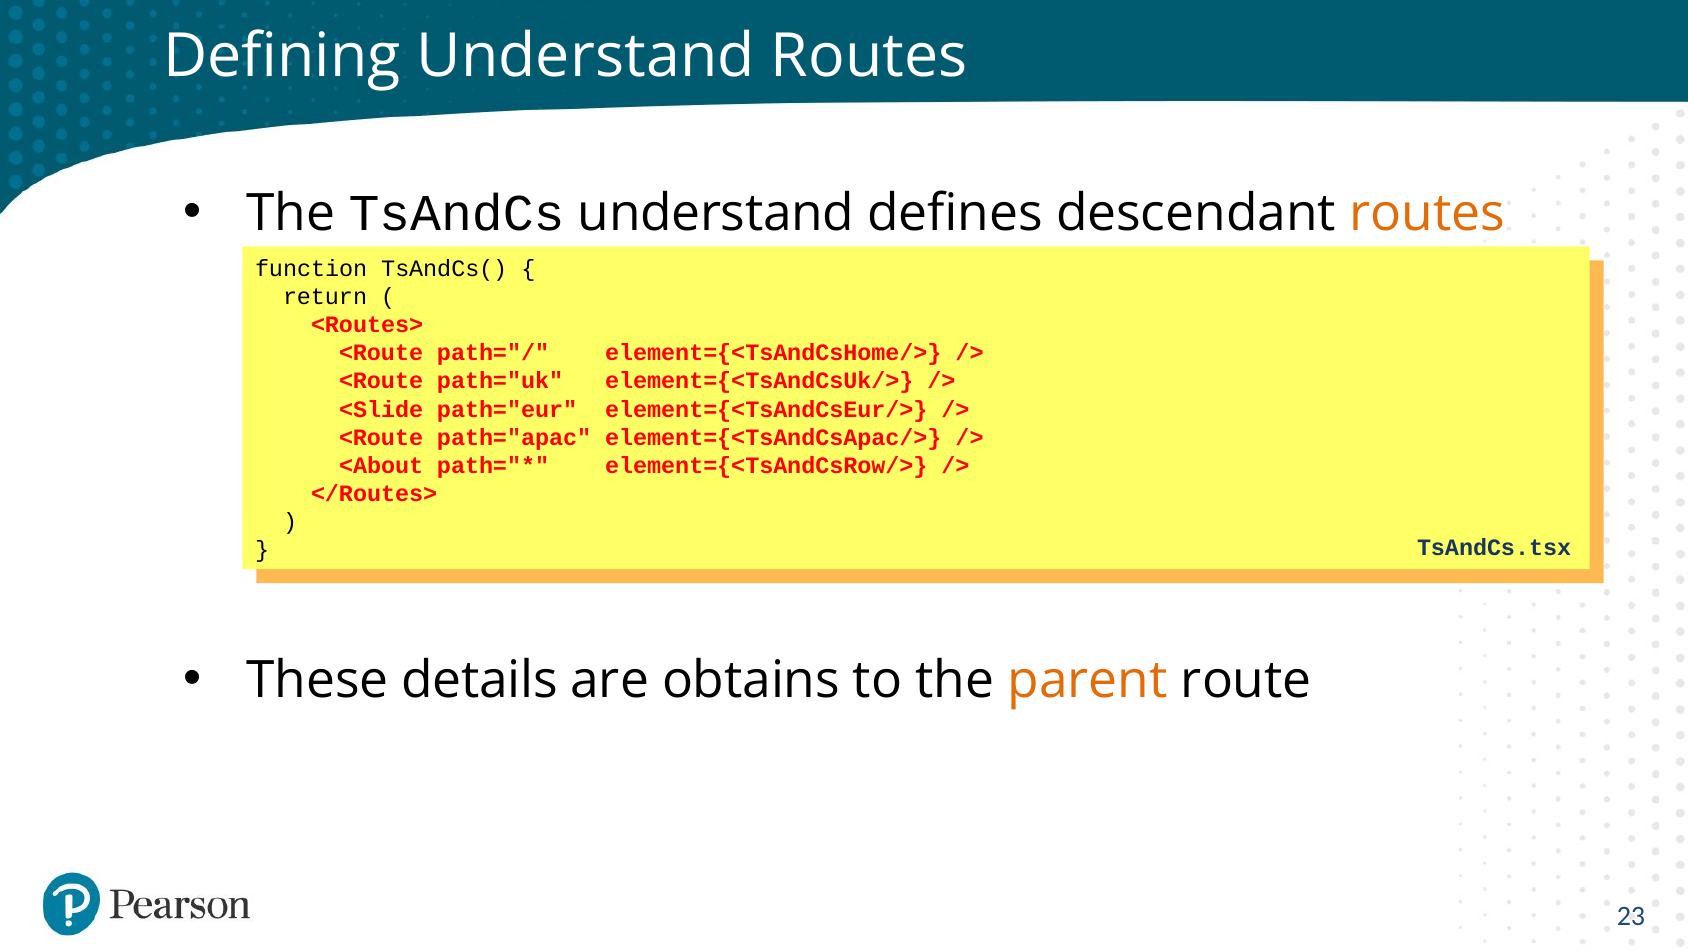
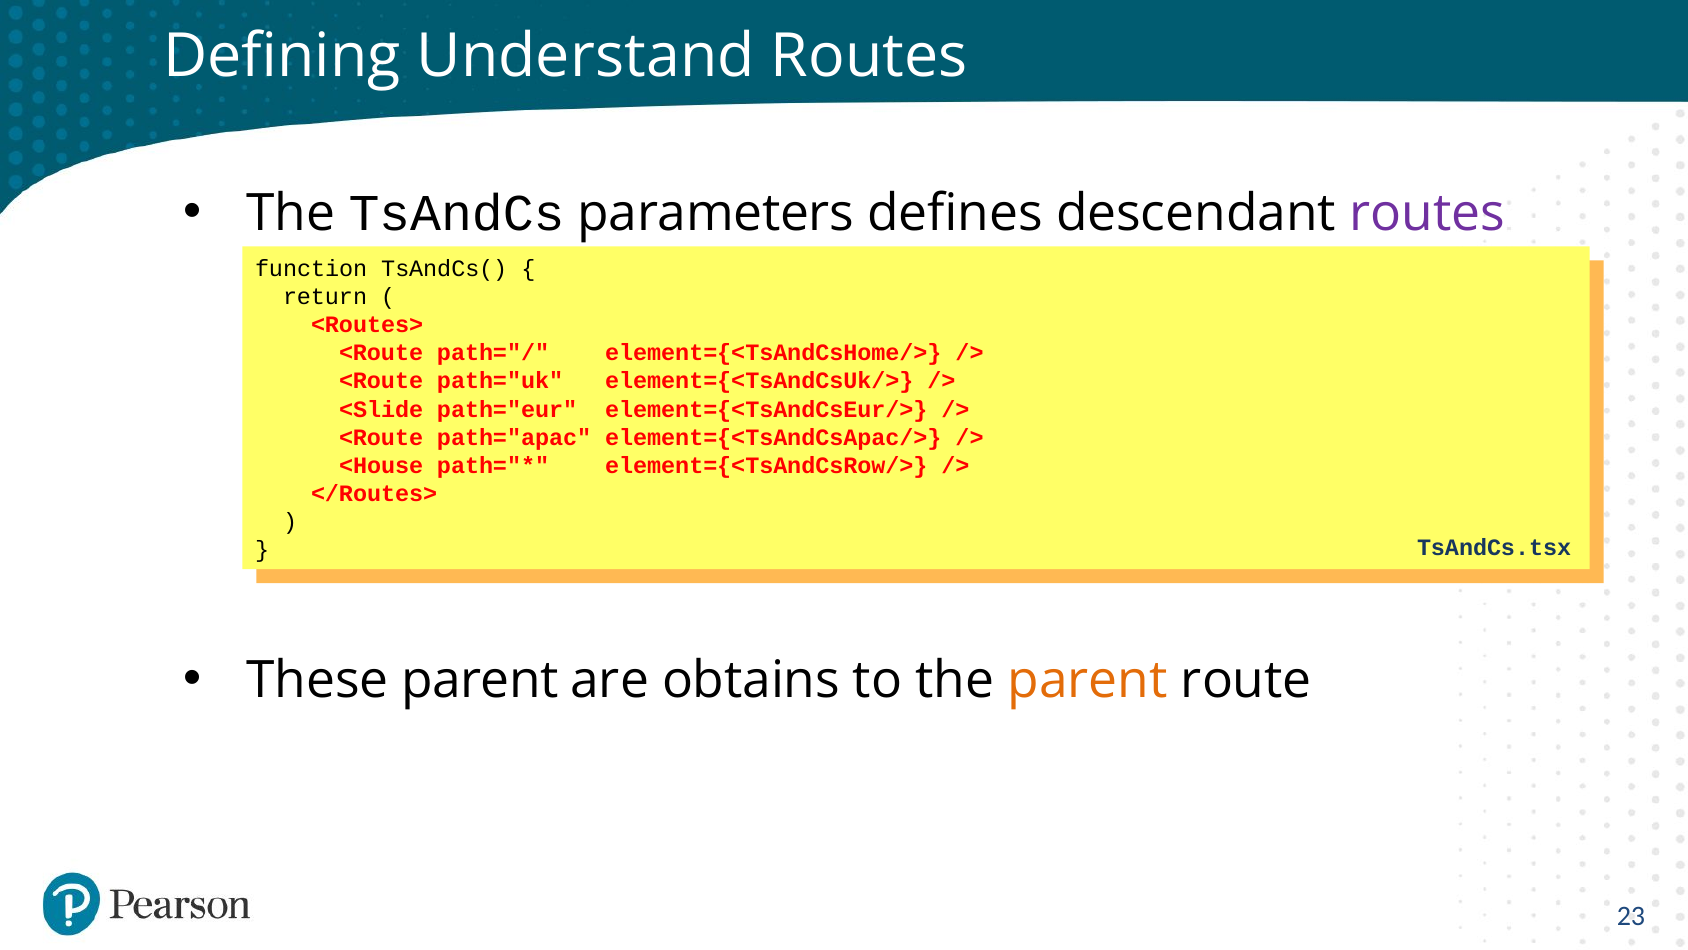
TsAndCs understand: understand -> parameters
routes at (1427, 214) colour: orange -> purple
<About: <About -> <House
These details: details -> parent
